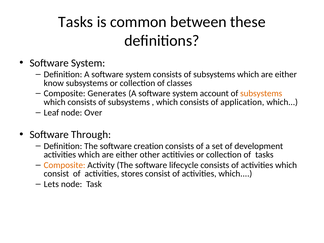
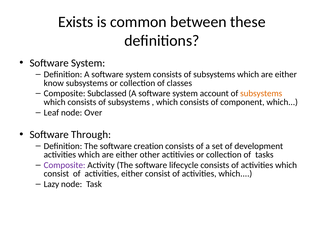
Tasks at (76, 22): Tasks -> Exists
Generates: Generates -> Subclassed
application: application -> component
Composite at (65, 165) colour: orange -> purple
activities stores: stores -> either
Lets: Lets -> Lazy
